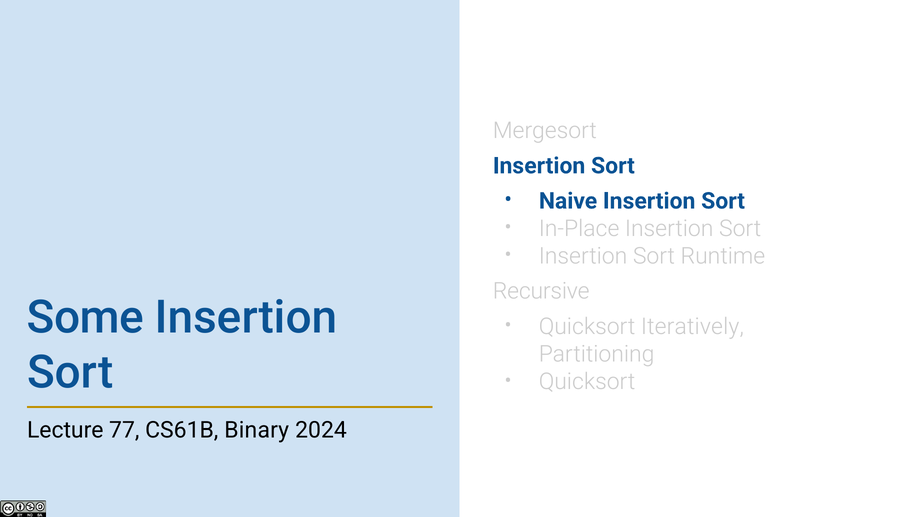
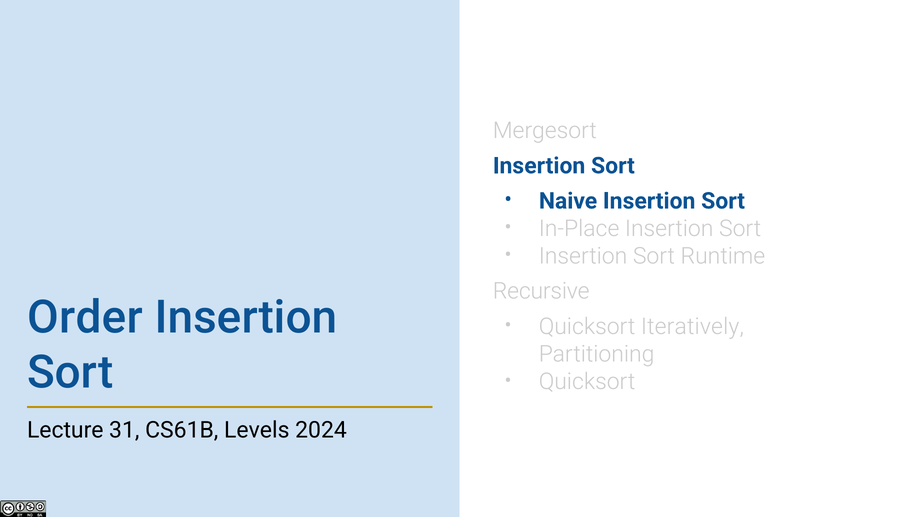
Some: Some -> Order
77: 77 -> 31
Binary: Binary -> Levels
